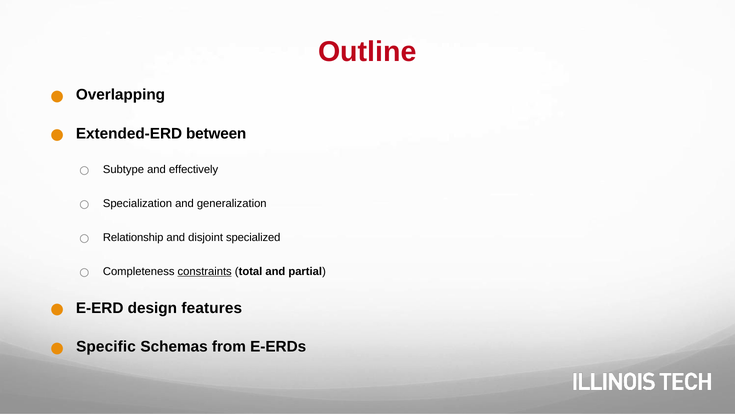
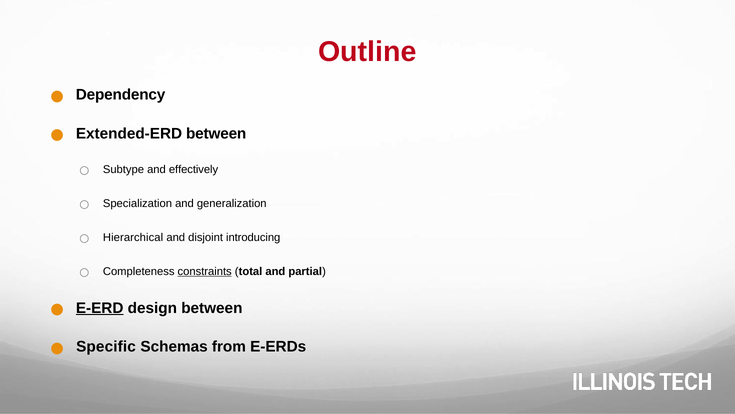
Overlapping: Overlapping -> Dependency
Relationship: Relationship -> Hierarchical
specialized: specialized -> introducing
E-ERD underline: none -> present
design features: features -> between
